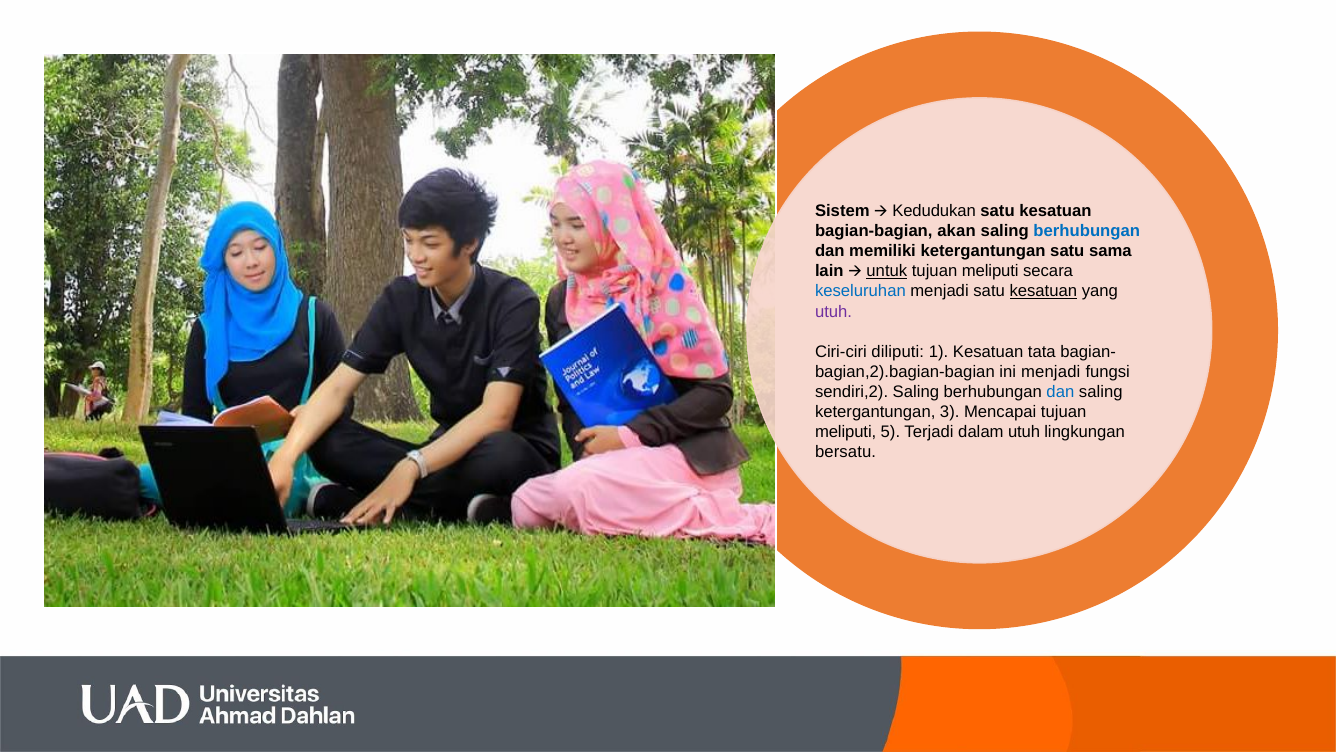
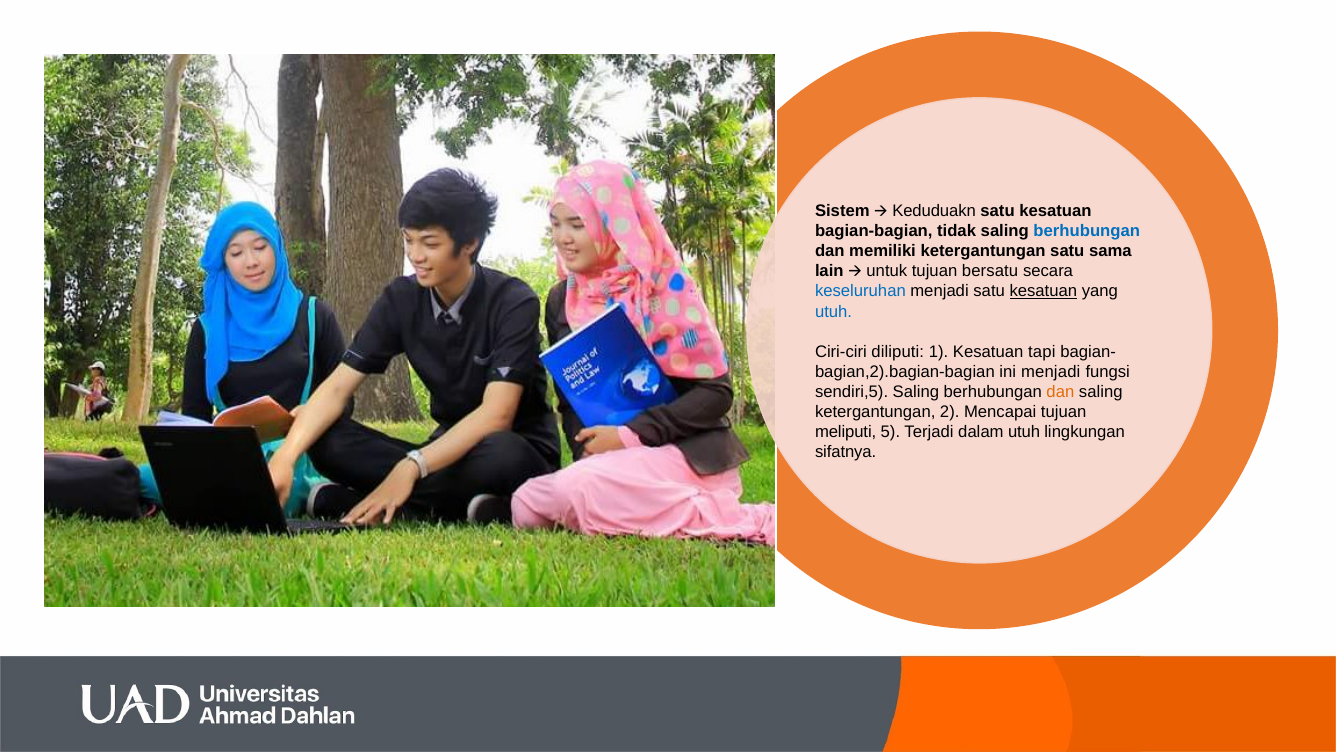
Kedudukan: Kedudukan -> Keduduakn
akan: akan -> tidak
untuk underline: present -> none
meliputi at (990, 271): meliputi -> bersatu
utuh at (833, 311) colour: purple -> blue
tata: tata -> tapi
sendiri,2: sendiri,2 -> sendiri,5
dan at (1060, 391) colour: blue -> orange
3: 3 -> 2
bersatu: bersatu -> sifatnya
